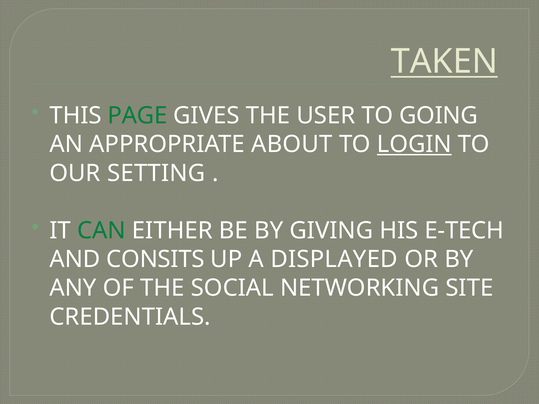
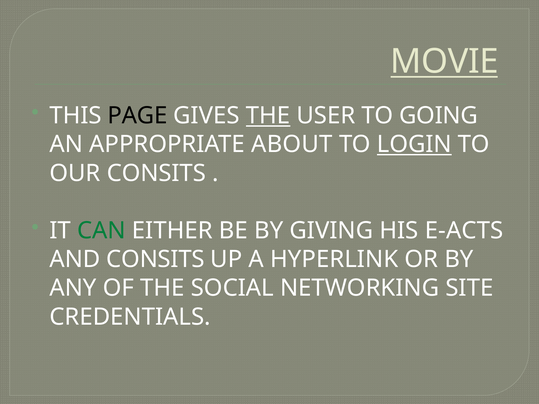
TAKEN: TAKEN -> MOVIE
PAGE colour: green -> black
THE at (268, 116) underline: none -> present
OUR SETTING: SETTING -> CONSITS
E-TECH: E-TECH -> E-ACTS
DISPLAYED: DISPLAYED -> HYPERLINK
